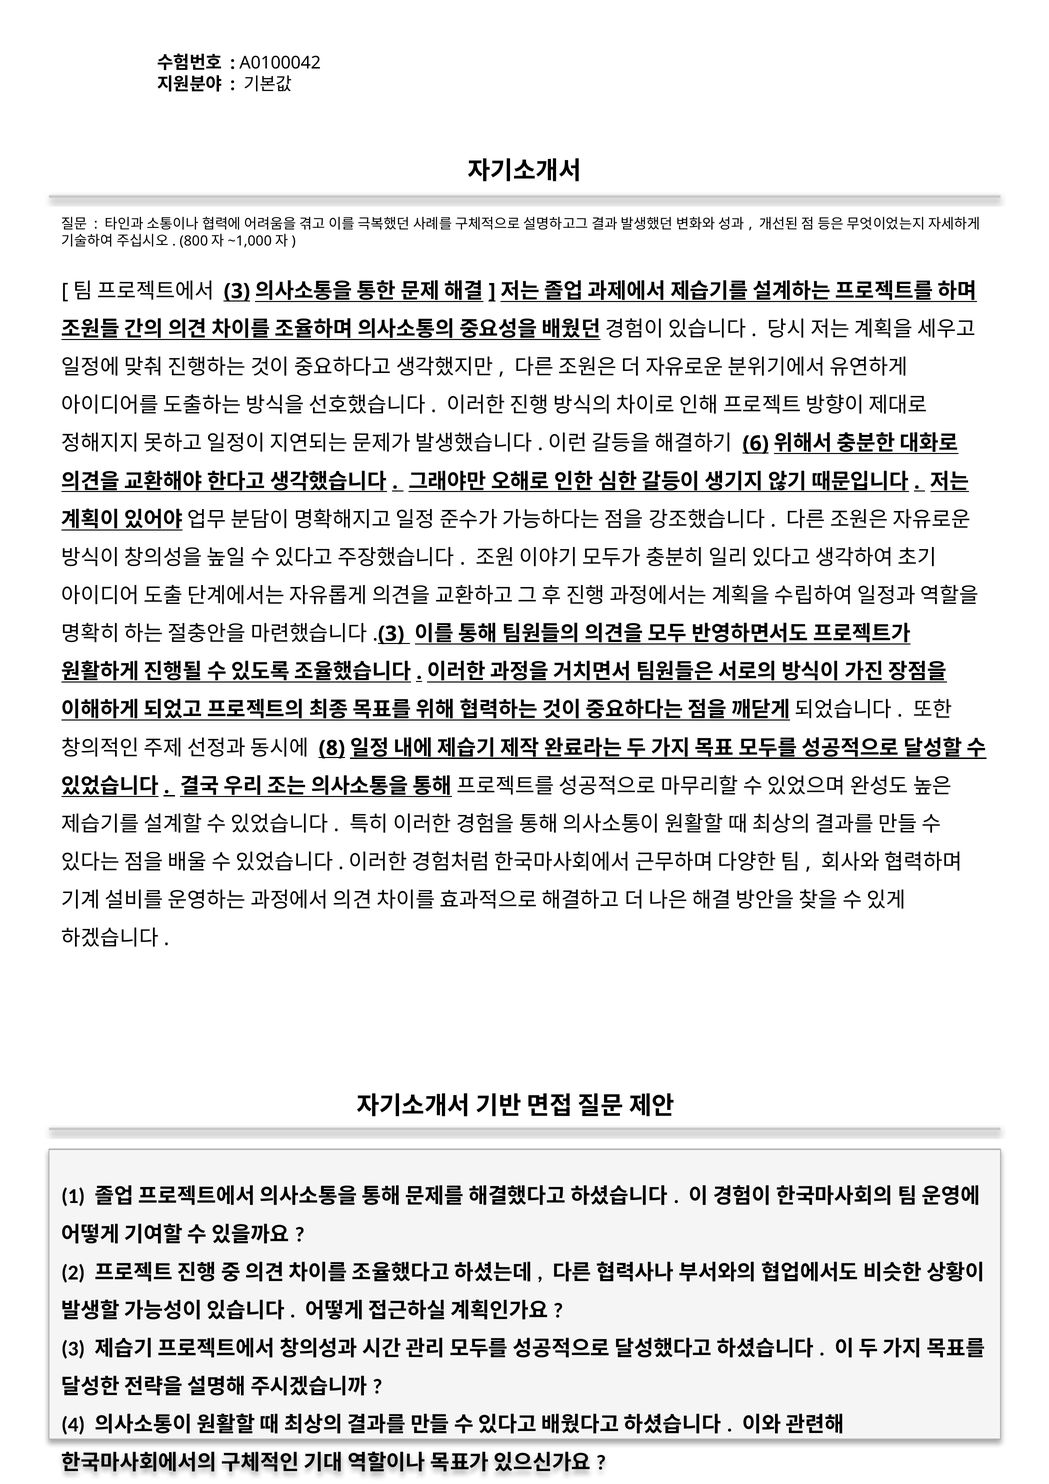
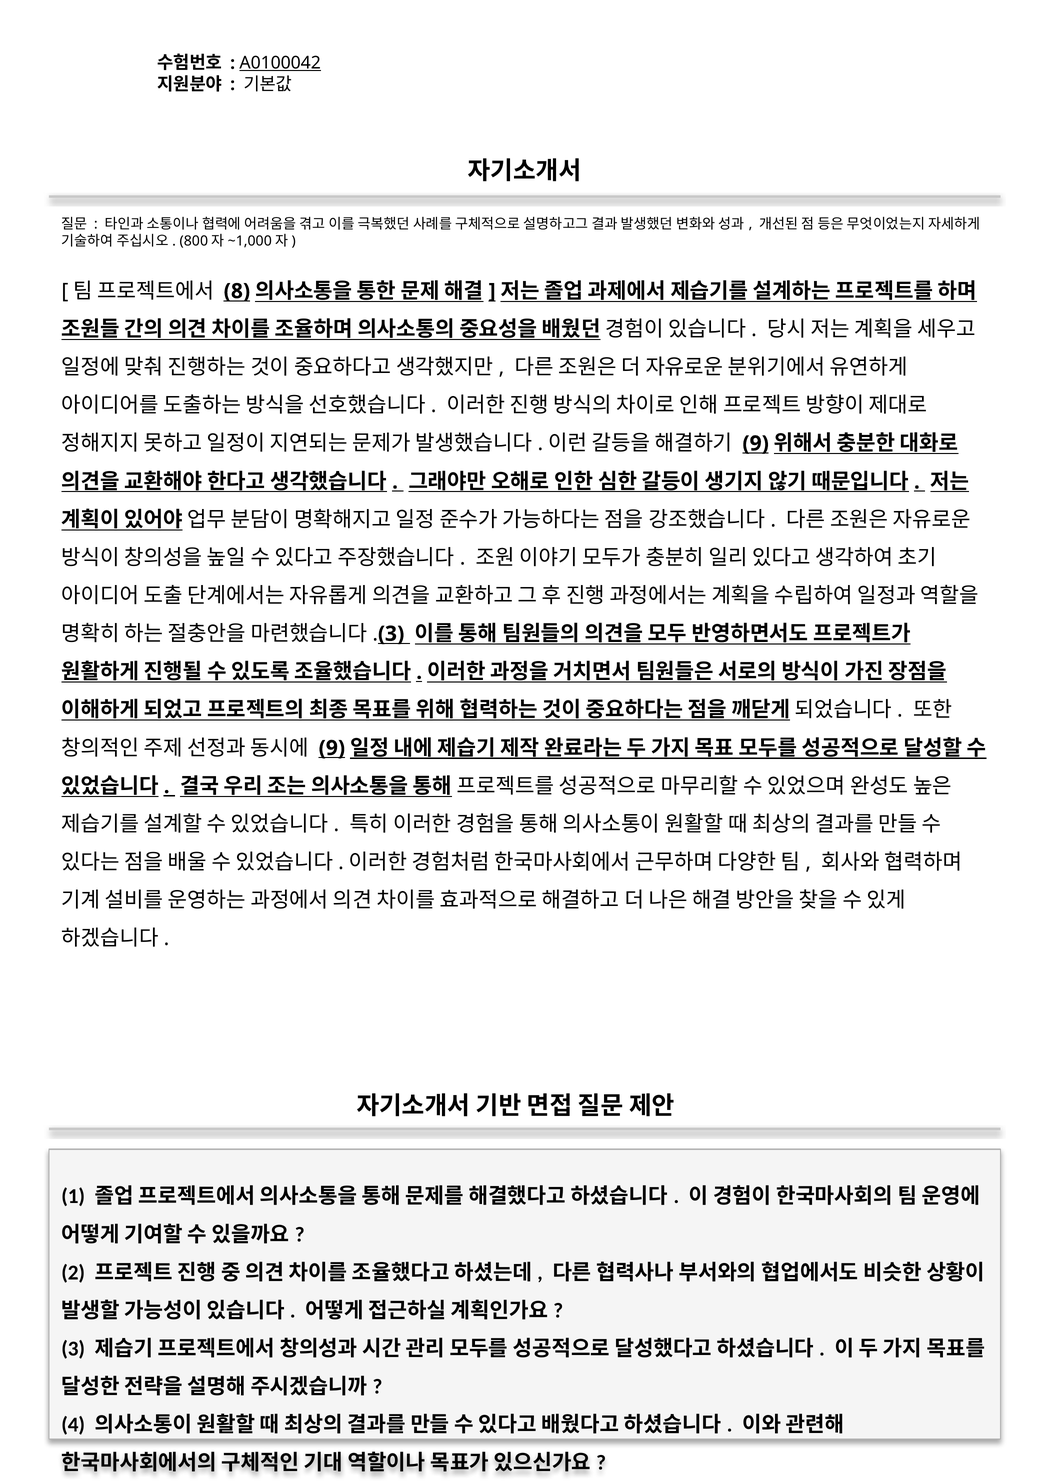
A0100042 underline: none -> present
3 at (237, 291): 3 -> 8
6 at (756, 443): 6 -> 9
8 at (332, 748): 8 -> 9
